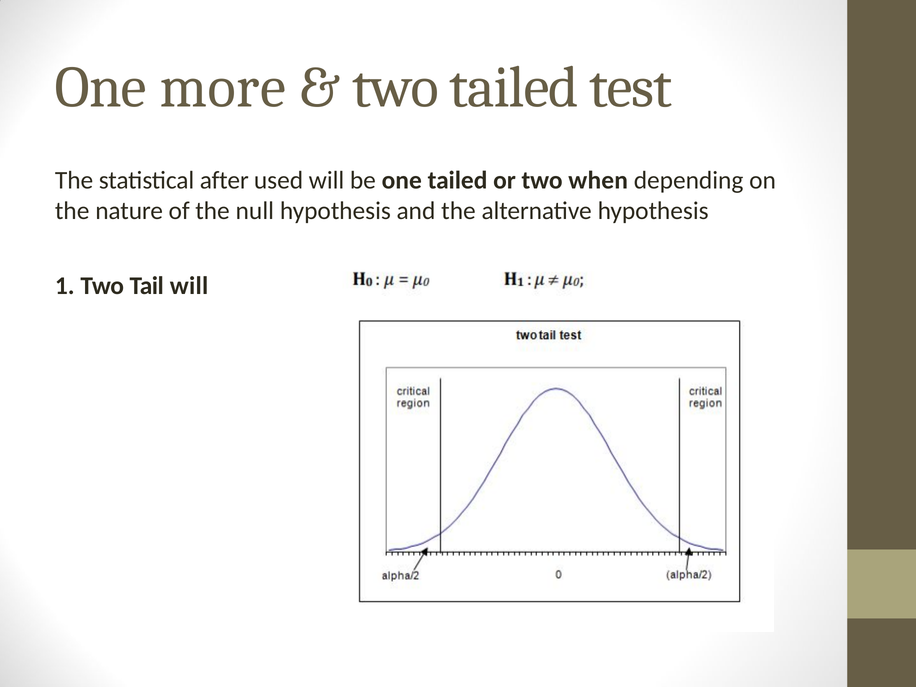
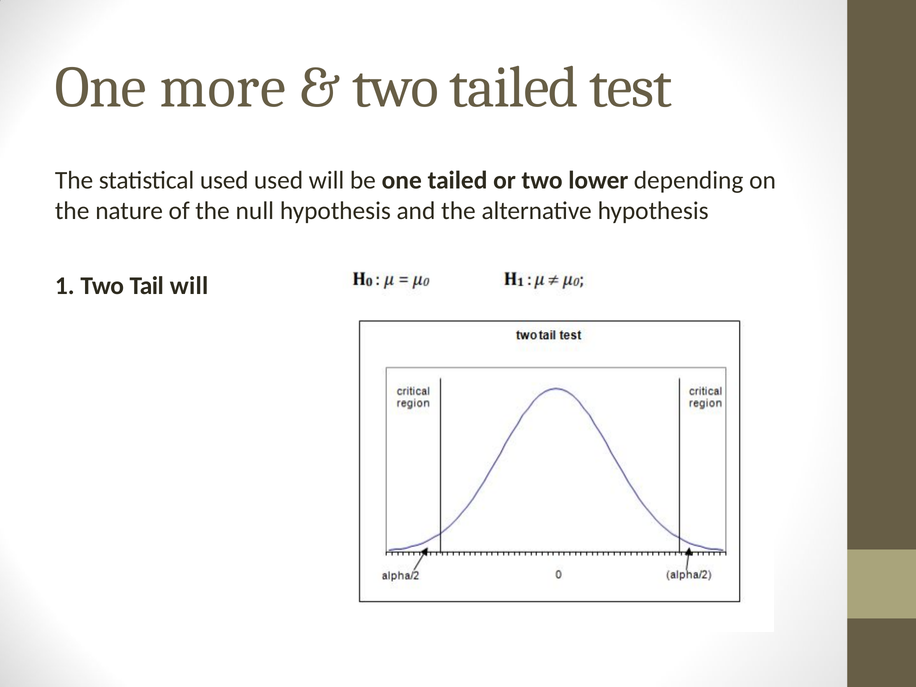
statistical after: after -> used
when: when -> lower
